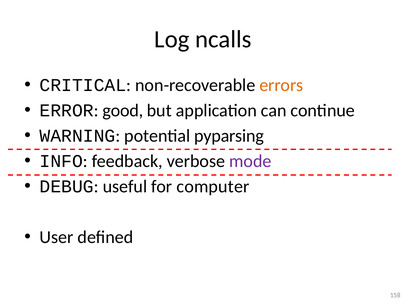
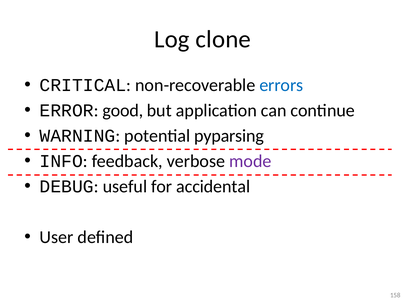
ncalls: ncalls -> clone
errors colour: orange -> blue
computer: computer -> accidental
